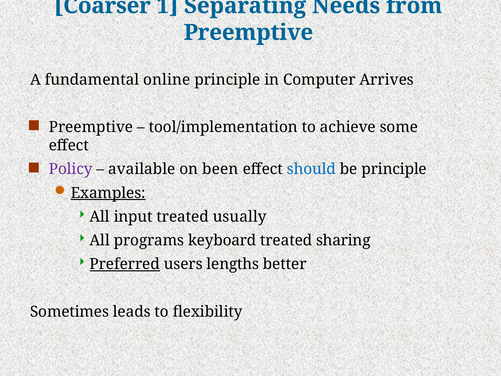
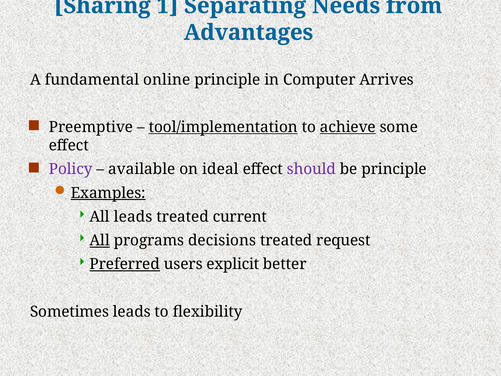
Coarser: Coarser -> Sharing
Preemptive at (248, 32): Preemptive -> Advantages
tool/implementation underline: none -> present
achieve underline: none -> present
been: been -> ideal
should colour: blue -> purple
All input: input -> leads
usually: usually -> current
All at (100, 240) underline: none -> present
keyboard: keyboard -> decisions
sharing: sharing -> request
lengths: lengths -> explicit
